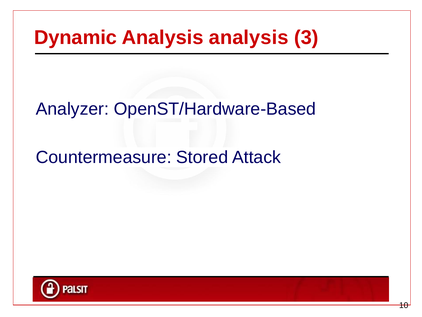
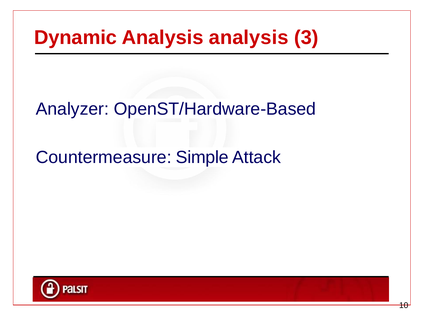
Stored: Stored -> Simple
